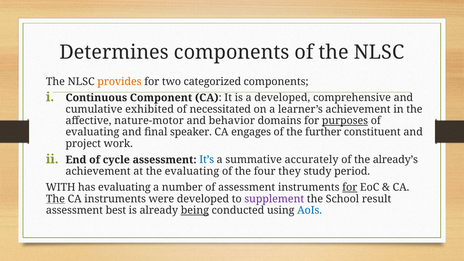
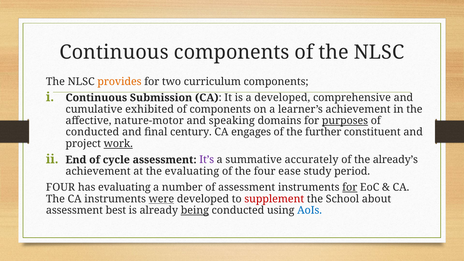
Determines at (114, 52): Determines -> Continuous
categorized: categorized -> curriculum
Component: Component -> Submission
of necessitated: necessitated -> components
behavior: behavior -> speaking
evaluating at (92, 132): evaluating -> conducted
speaker: speaker -> century
work underline: none -> present
It’s colour: blue -> purple
they: they -> ease
WITH at (61, 187): WITH -> FOUR
The at (55, 199) underline: present -> none
were underline: none -> present
supplement colour: purple -> red
result: result -> about
